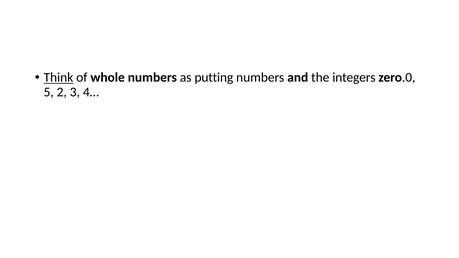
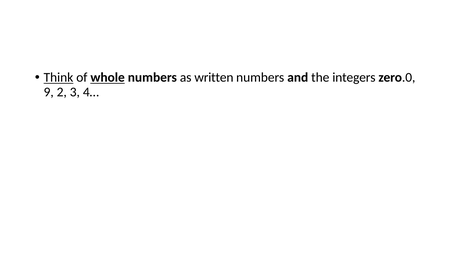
whole underline: none -> present
putting: putting -> written
5: 5 -> 9
